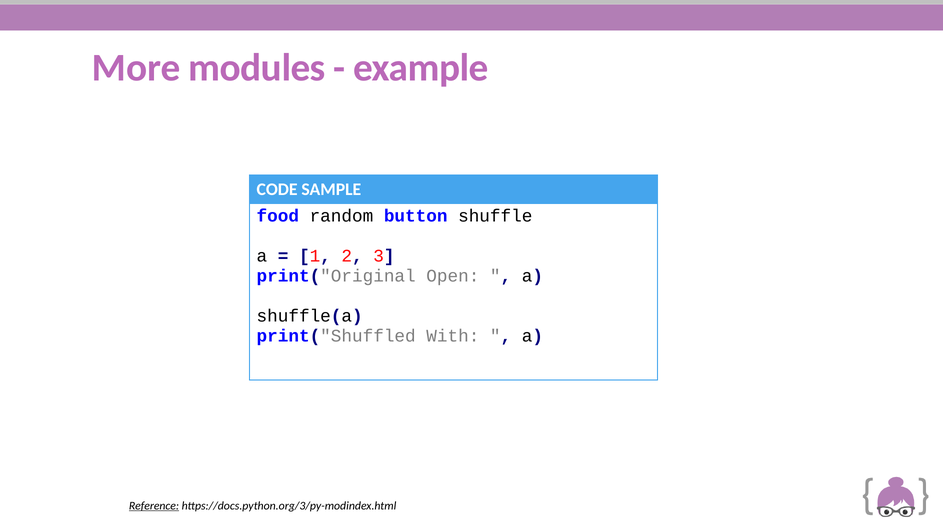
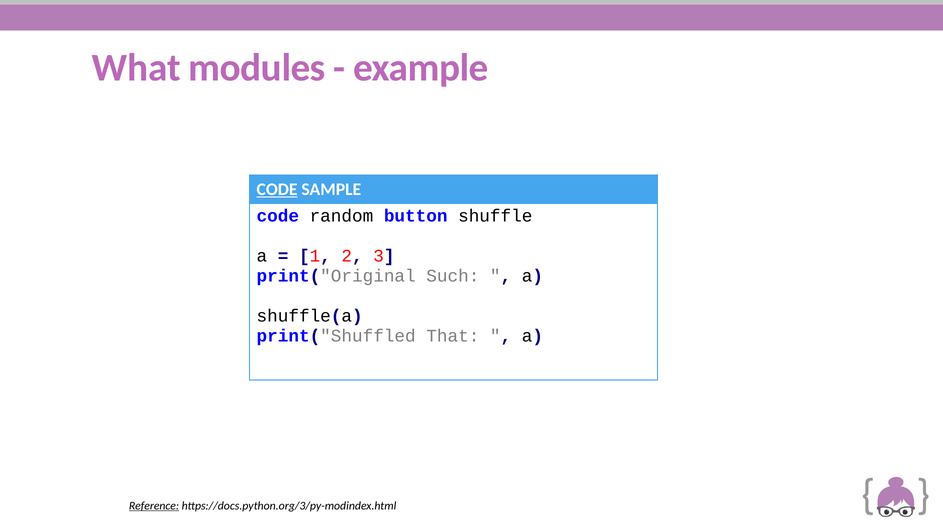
More: More -> What
CODE at (277, 189) underline: none -> present
food at (278, 216): food -> code
Open: Open -> Such
With: With -> That
